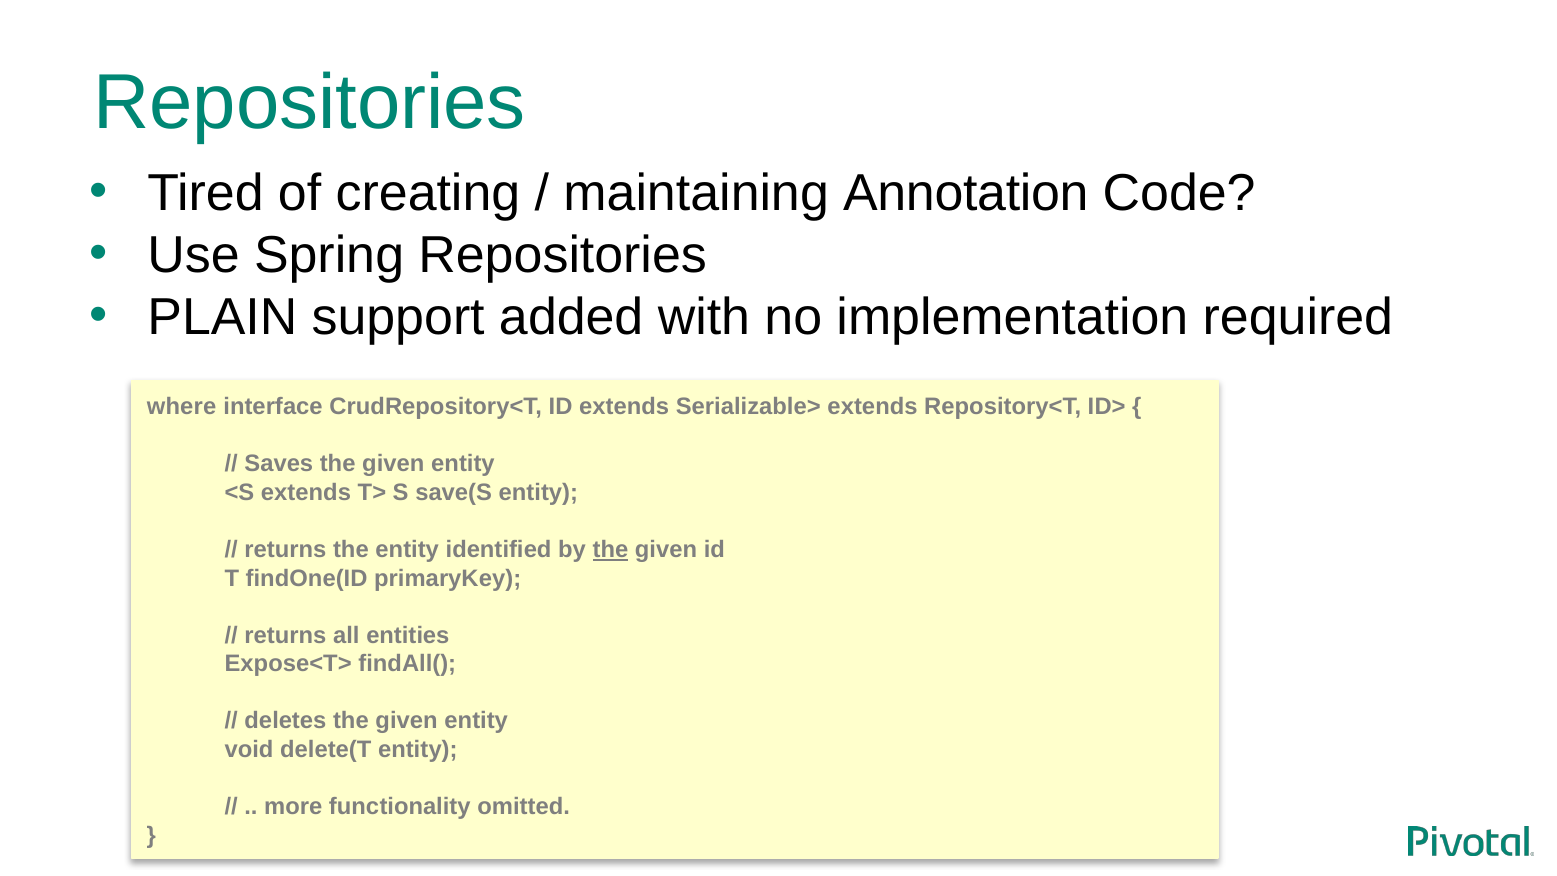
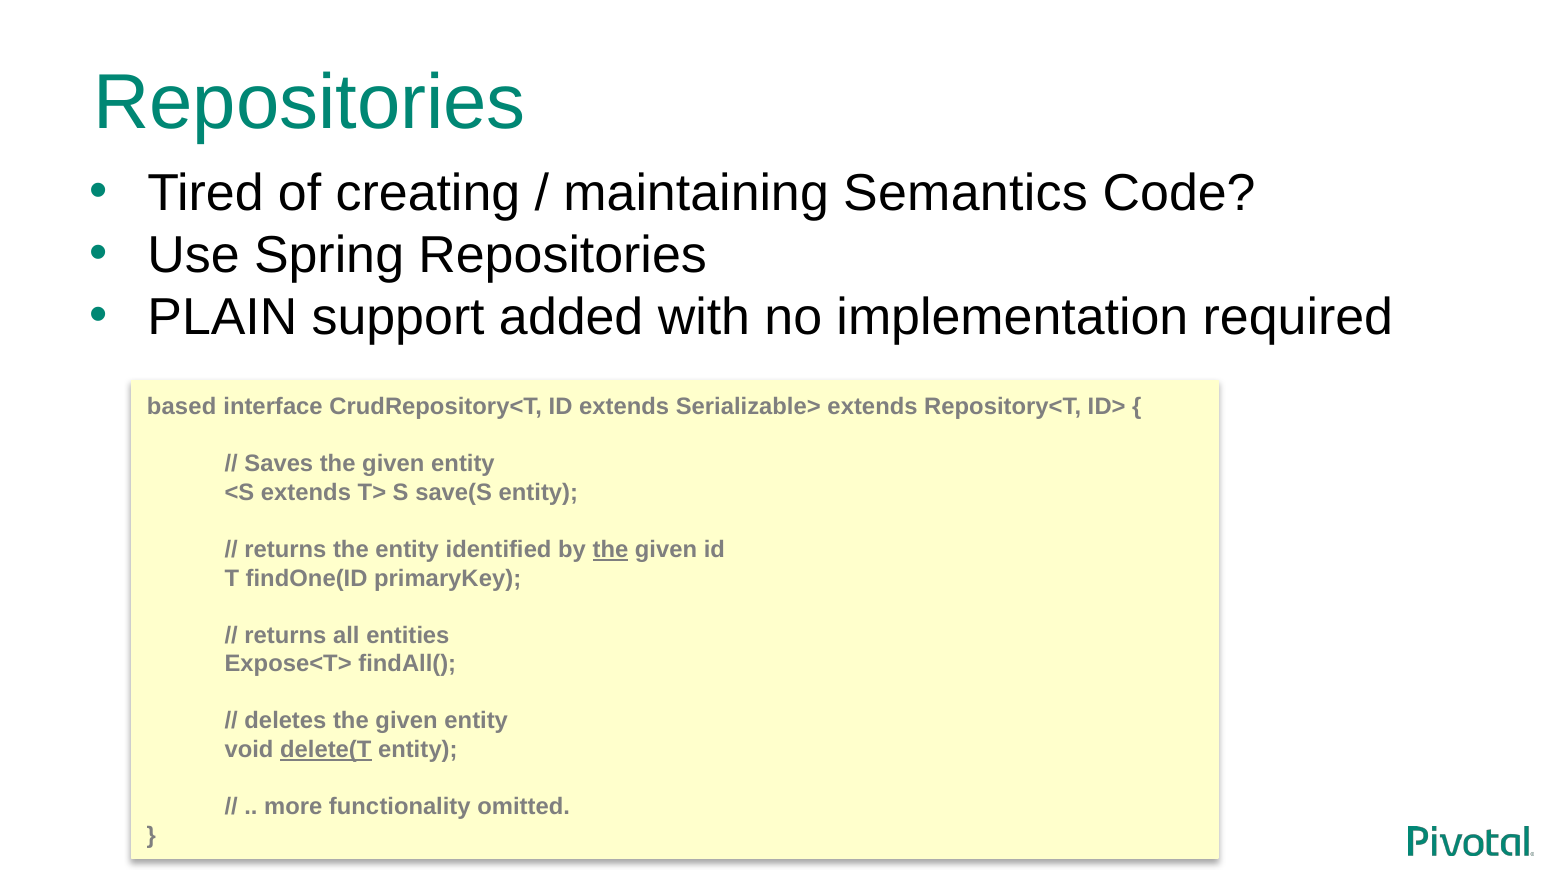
Annotation: Annotation -> Semantics
where: where -> based
delete(T underline: none -> present
